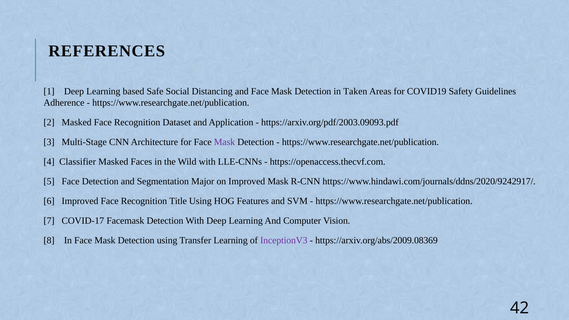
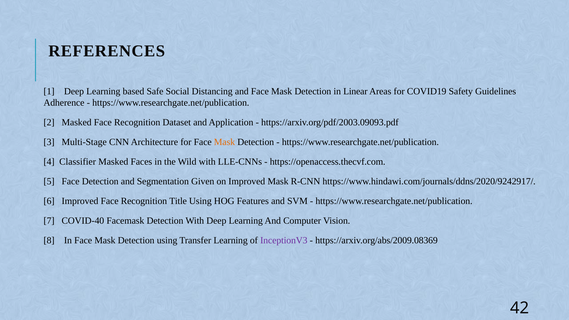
Taken: Taken -> Linear
Mask at (224, 142) colour: purple -> orange
Major: Major -> Given
COVID-17: COVID-17 -> COVID-40
